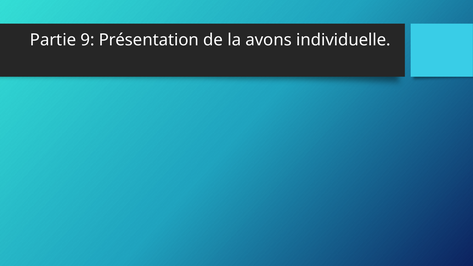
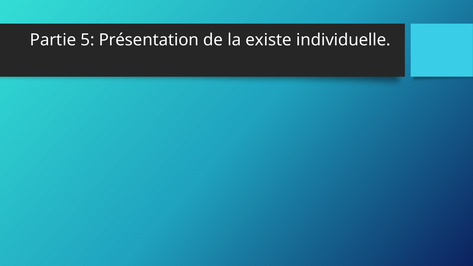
9: 9 -> 5
avons: avons -> existe
